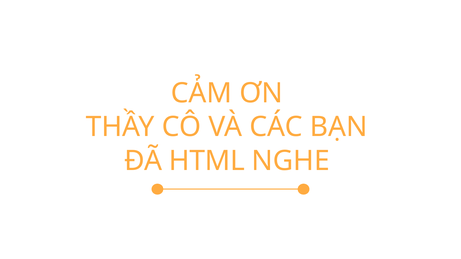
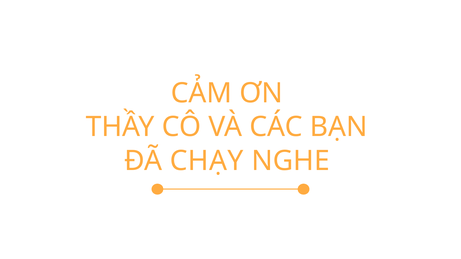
HTML: HTML -> CHẠY
